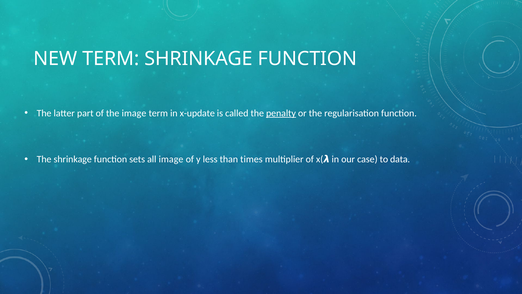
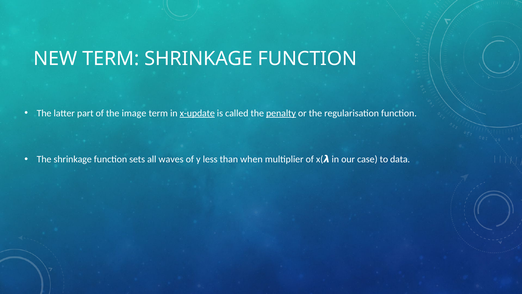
x-update underline: none -> present
all image: image -> waves
times: times -> when
